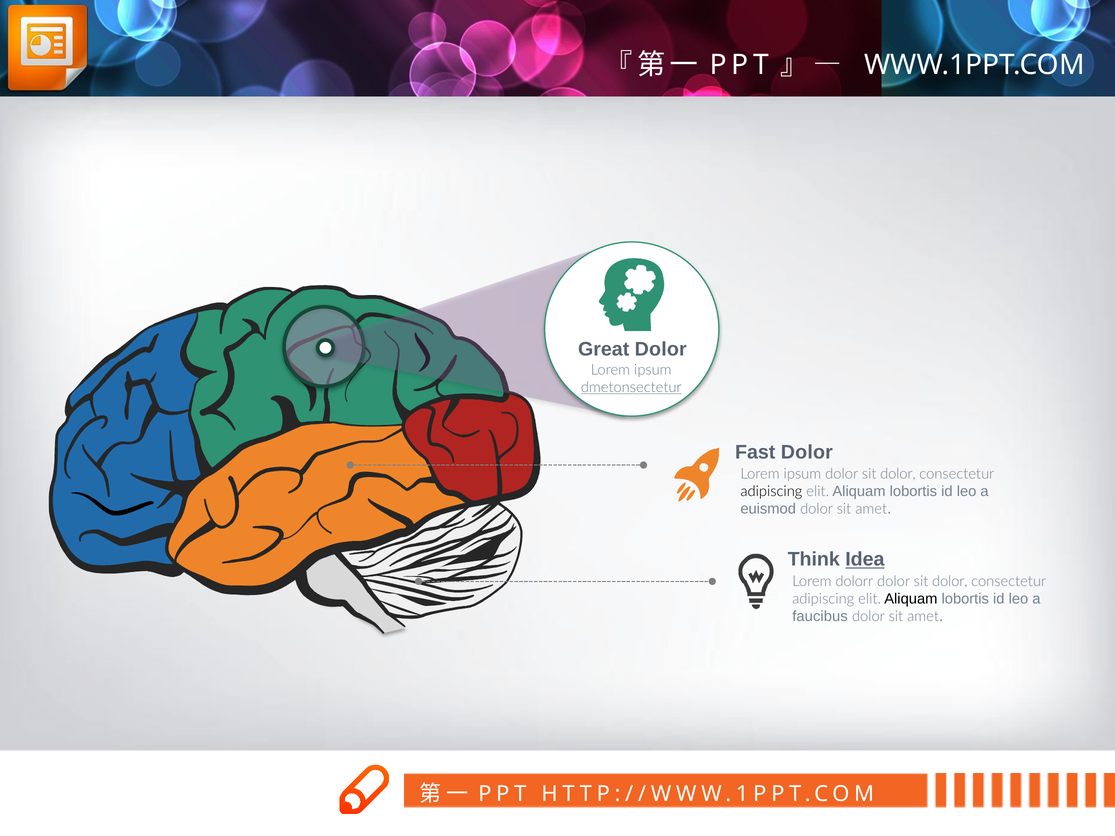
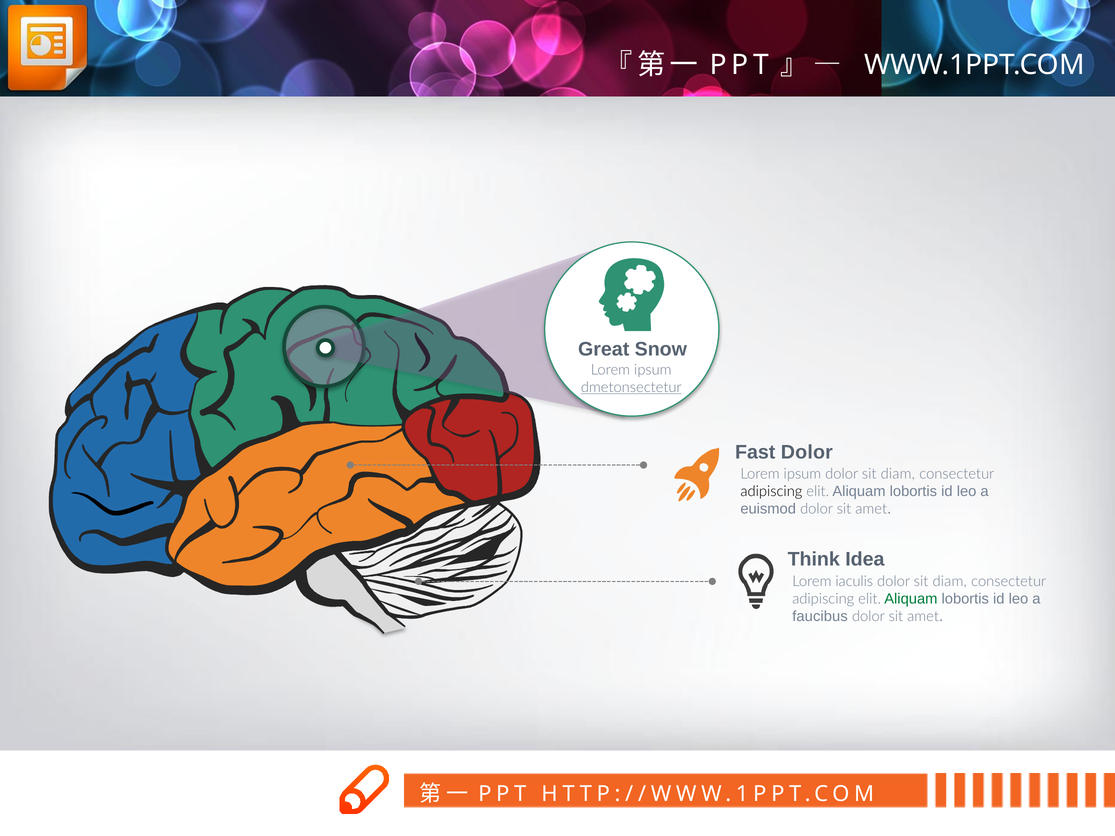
Great Dolor: Dolor -> Snow
ipsum dolor sit dolor: dolor -> diam
Idea underline: present -> none
dolorr: dolorr -> iaculis
dolor at (950, 581): dolor -> diam
Aliquam at (911, 599) colour: black -> green
